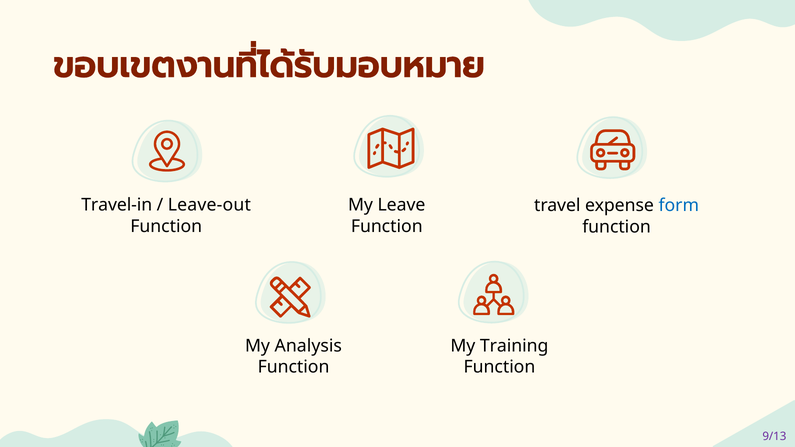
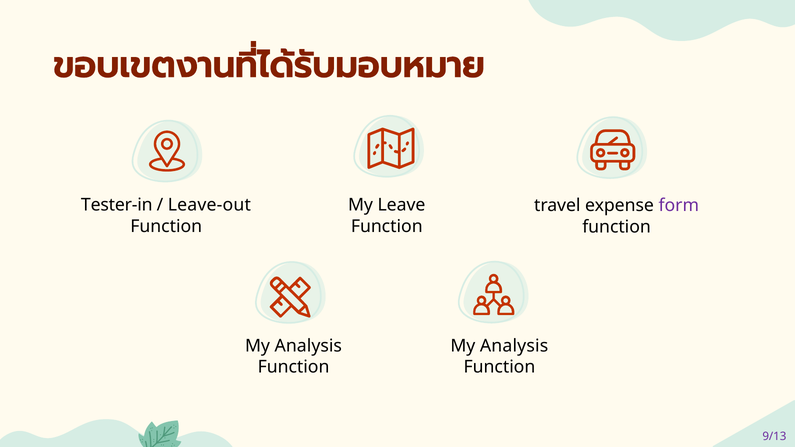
Travel-in: Travel-in -> Tester-in
form colour: blue -> purple
Training at (514, 346): Training -> Analysis
